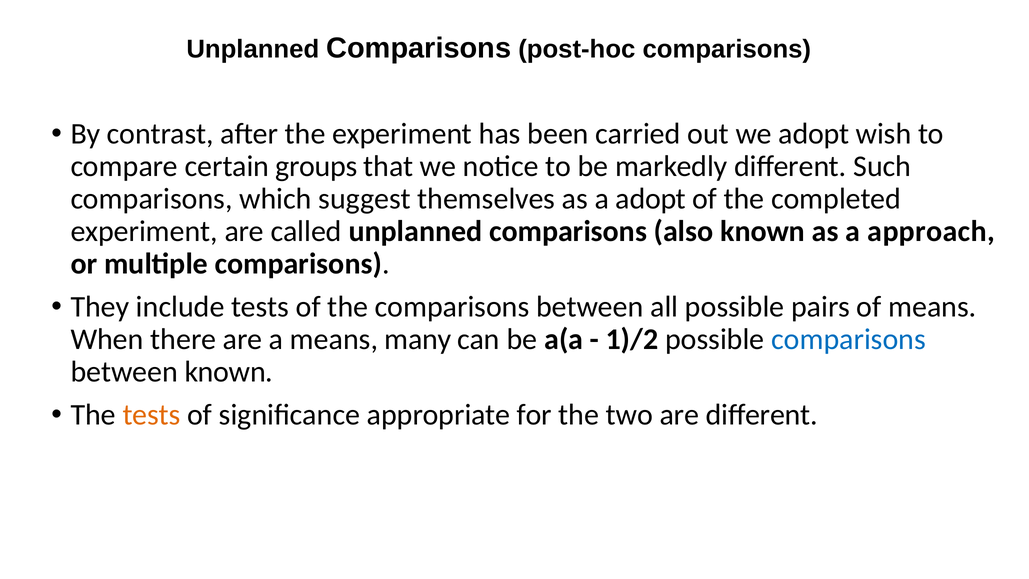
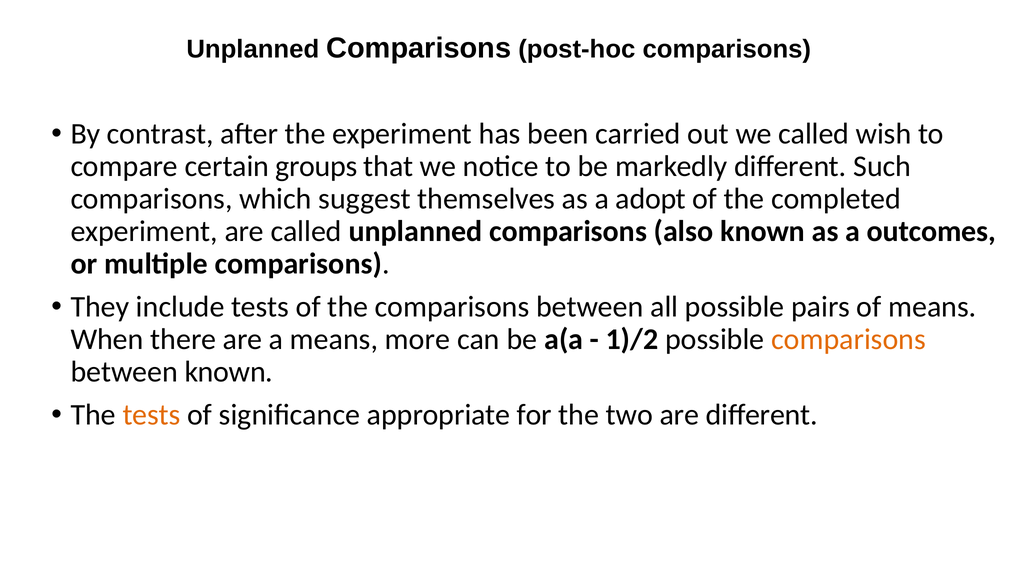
we adopt: adopt -> called
approach: approach -> outcomes
many: many -> more
comparisons at (848, 339) colour: blue -> orange
